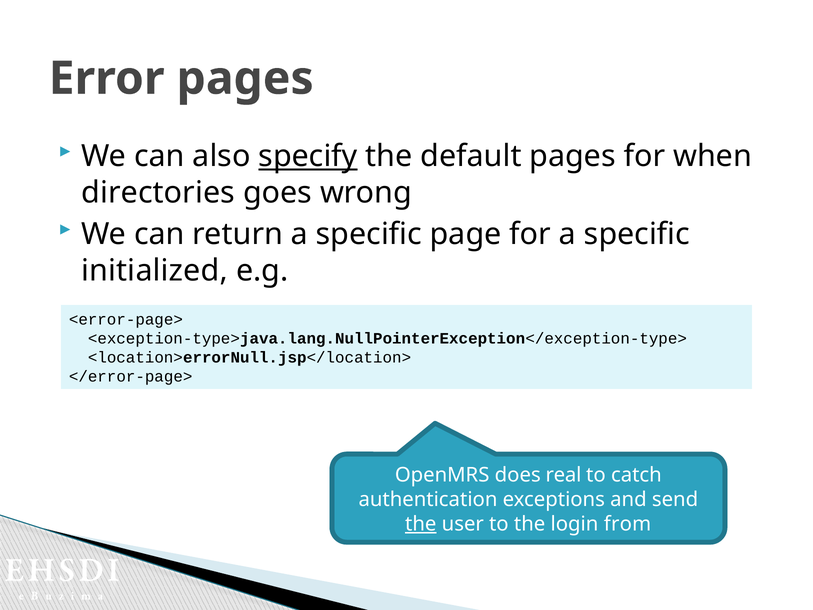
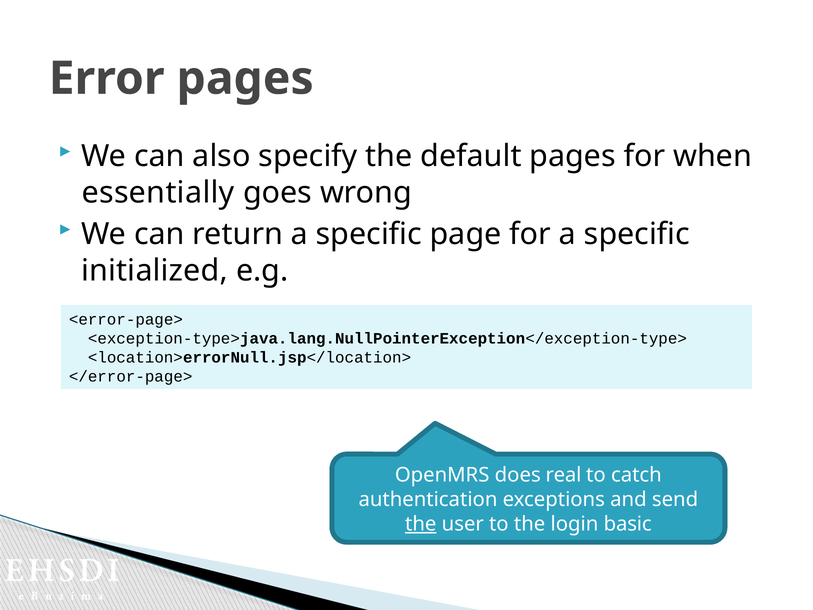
specify underline: present -> none
directories: directories -> essentially
from: from -> basic
